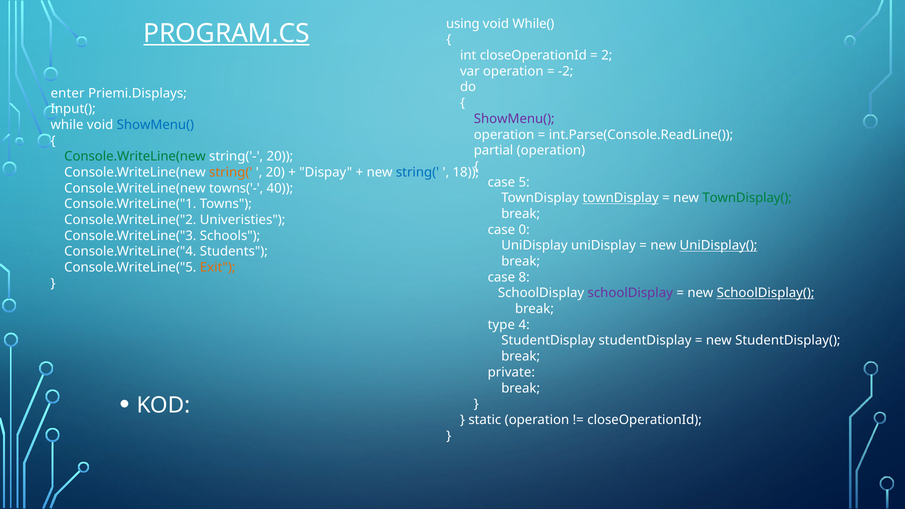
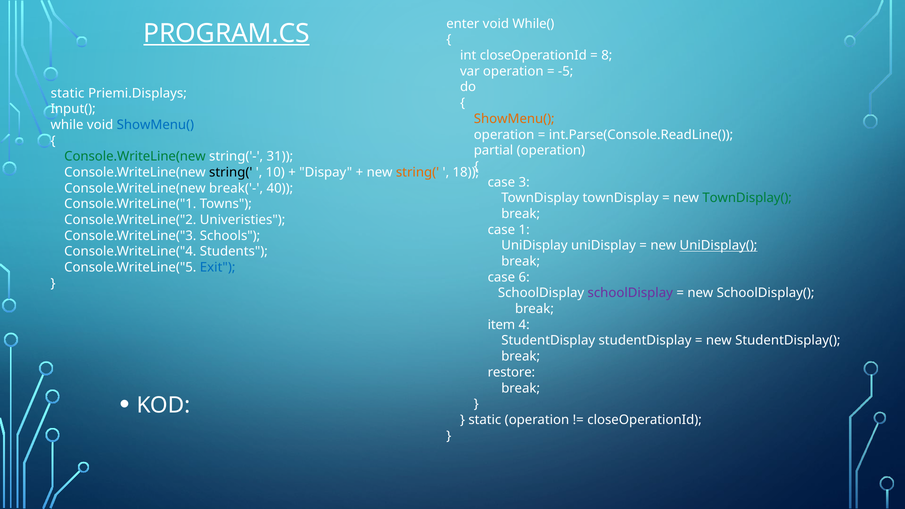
using: using -> enter
2: 2 -> 8
-2: -2 -> -5
enter at (68, 93): enter -> static
ShowMenu( at (514, 119) colour: purple -> orange
string('- 20: 20 -> 31
string( at (231, 172) colour: orange -> black
20 at (275, 172): 20 -> 10
string( at (418, 172) colour: blue -> orange
5: 5 -> 3
towns('-: towns('- -> break('-
townDisplay at (621, 198) underline: present -> none
0: 0 -> 1
Exit colour: orange -> blue
8: 8 -> 6
SchoolDisplay( underline: present -> none
type: type -> item
private: private -> restore
